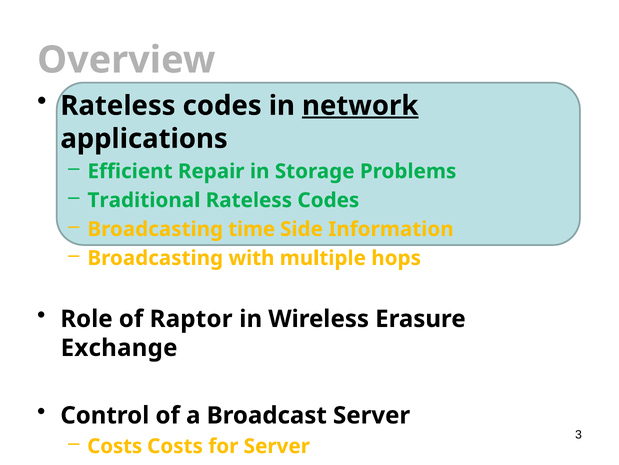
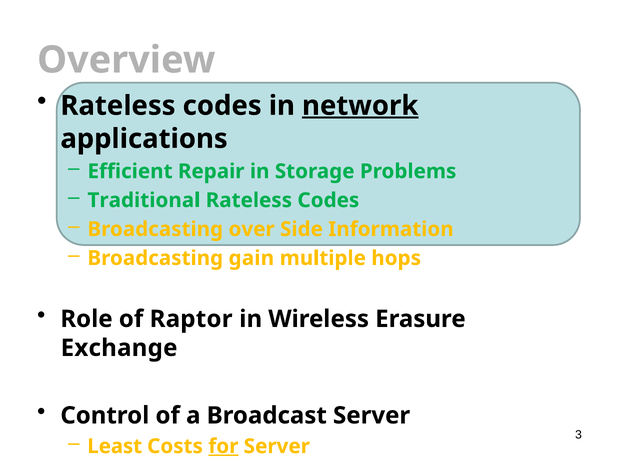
time: time -> over
with: with -> gain
Costs at (115, 446): Costs -> Least
for underline: none -> present
